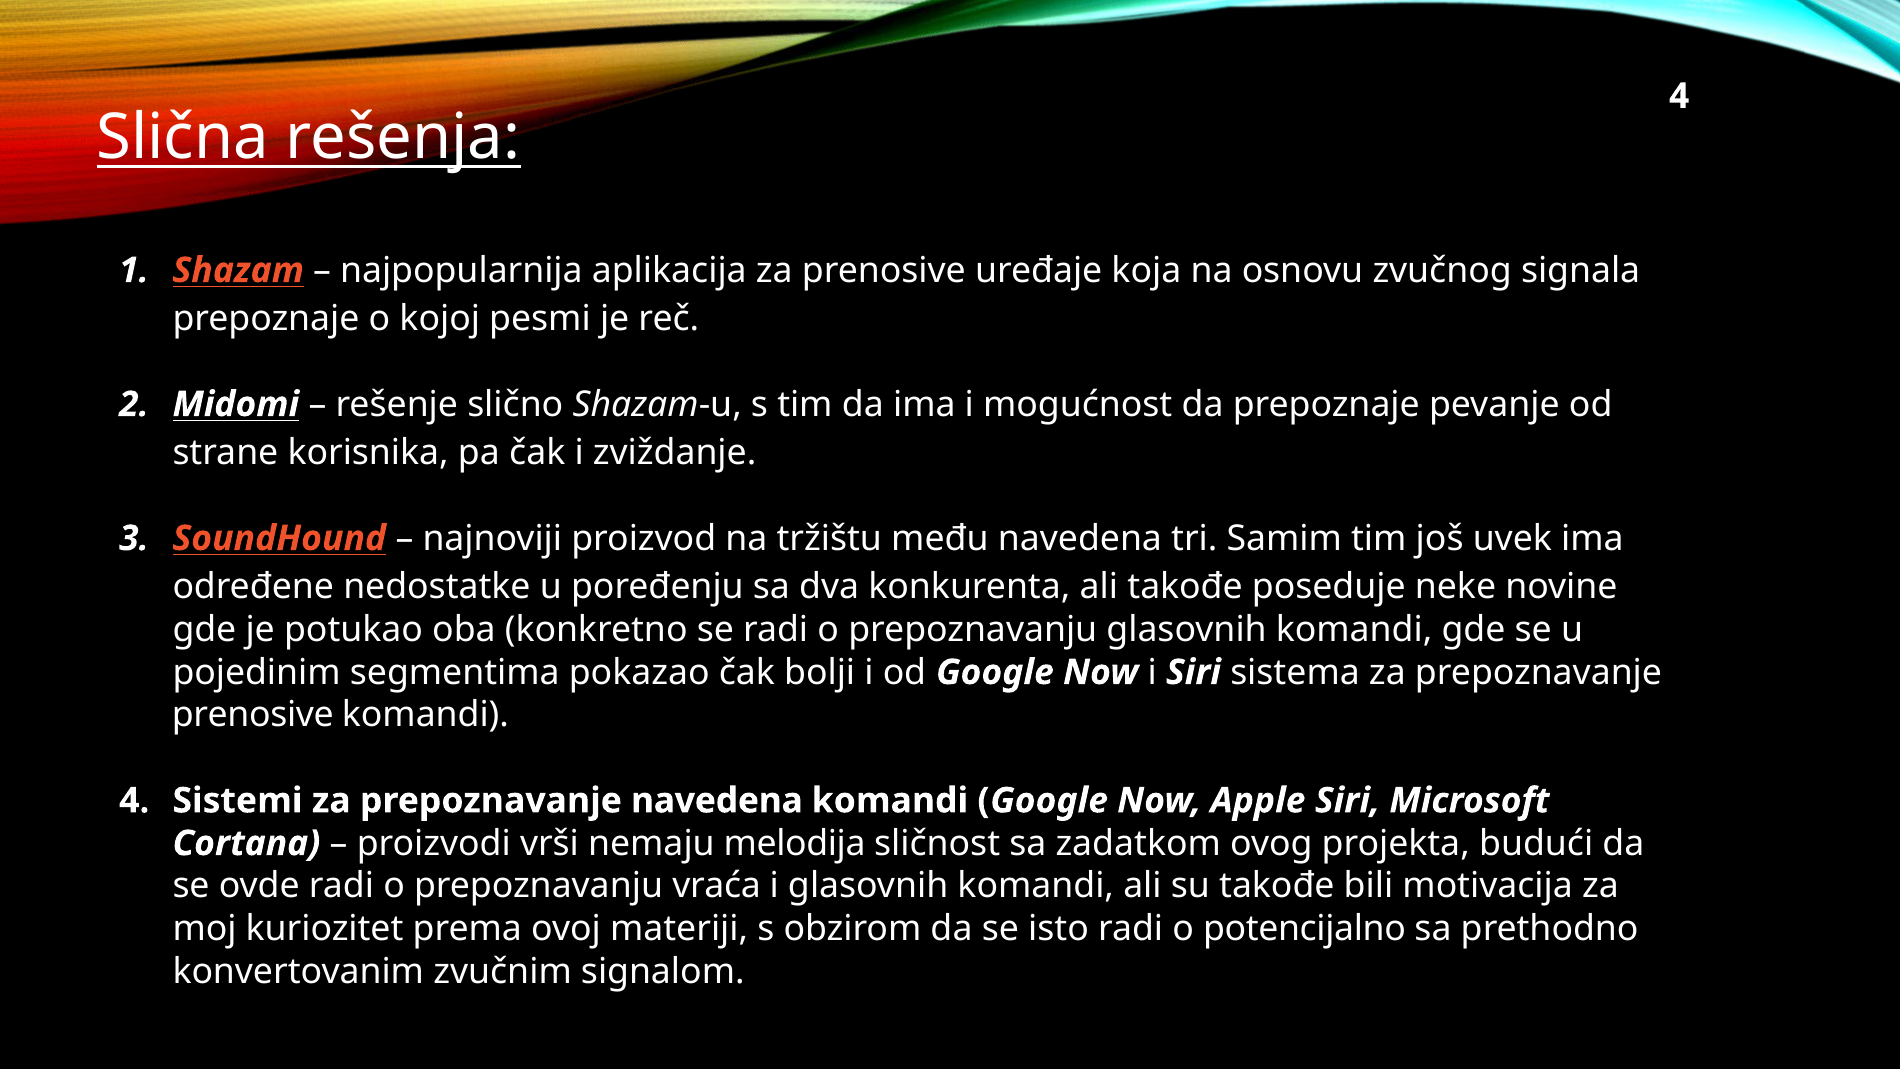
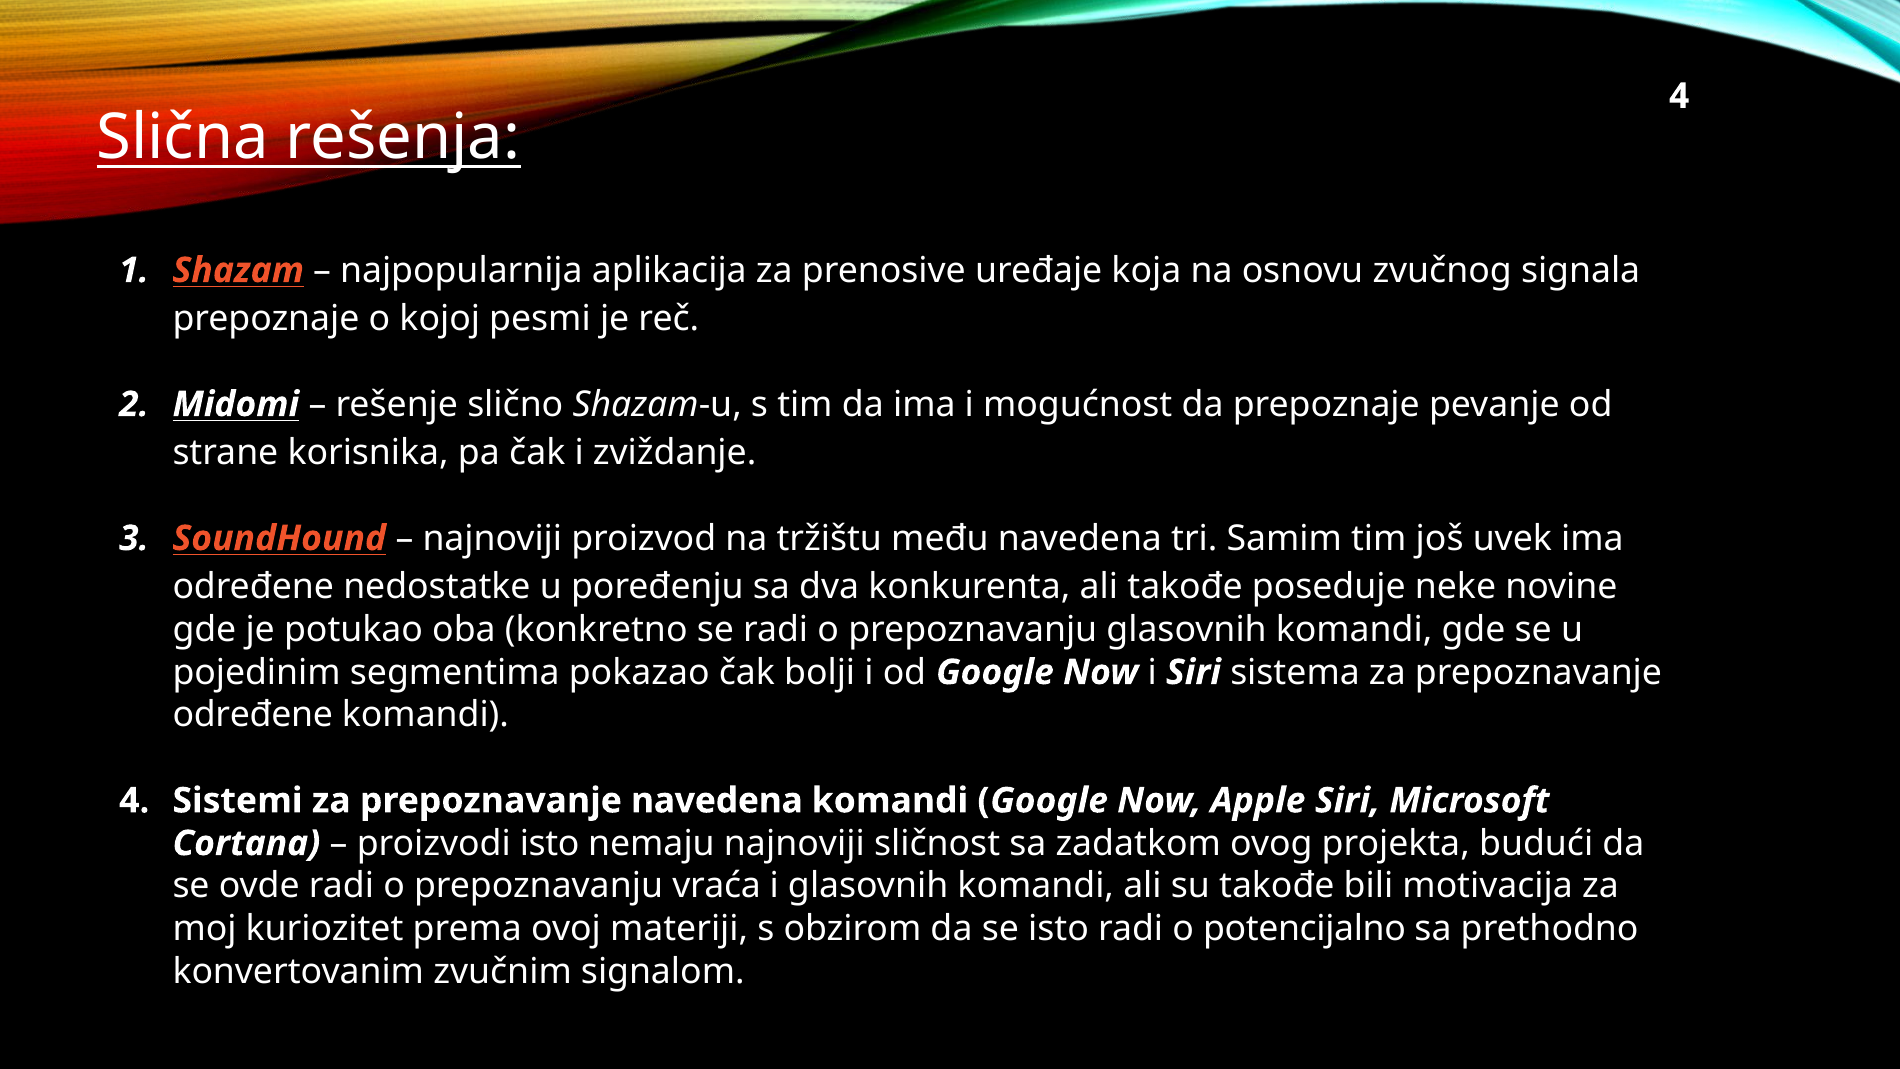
prenosive at (253, 715): prenosive -> određene
proizvodi vrši: vrši -> isto
nemaju melodija: melodija -> najnoviji
